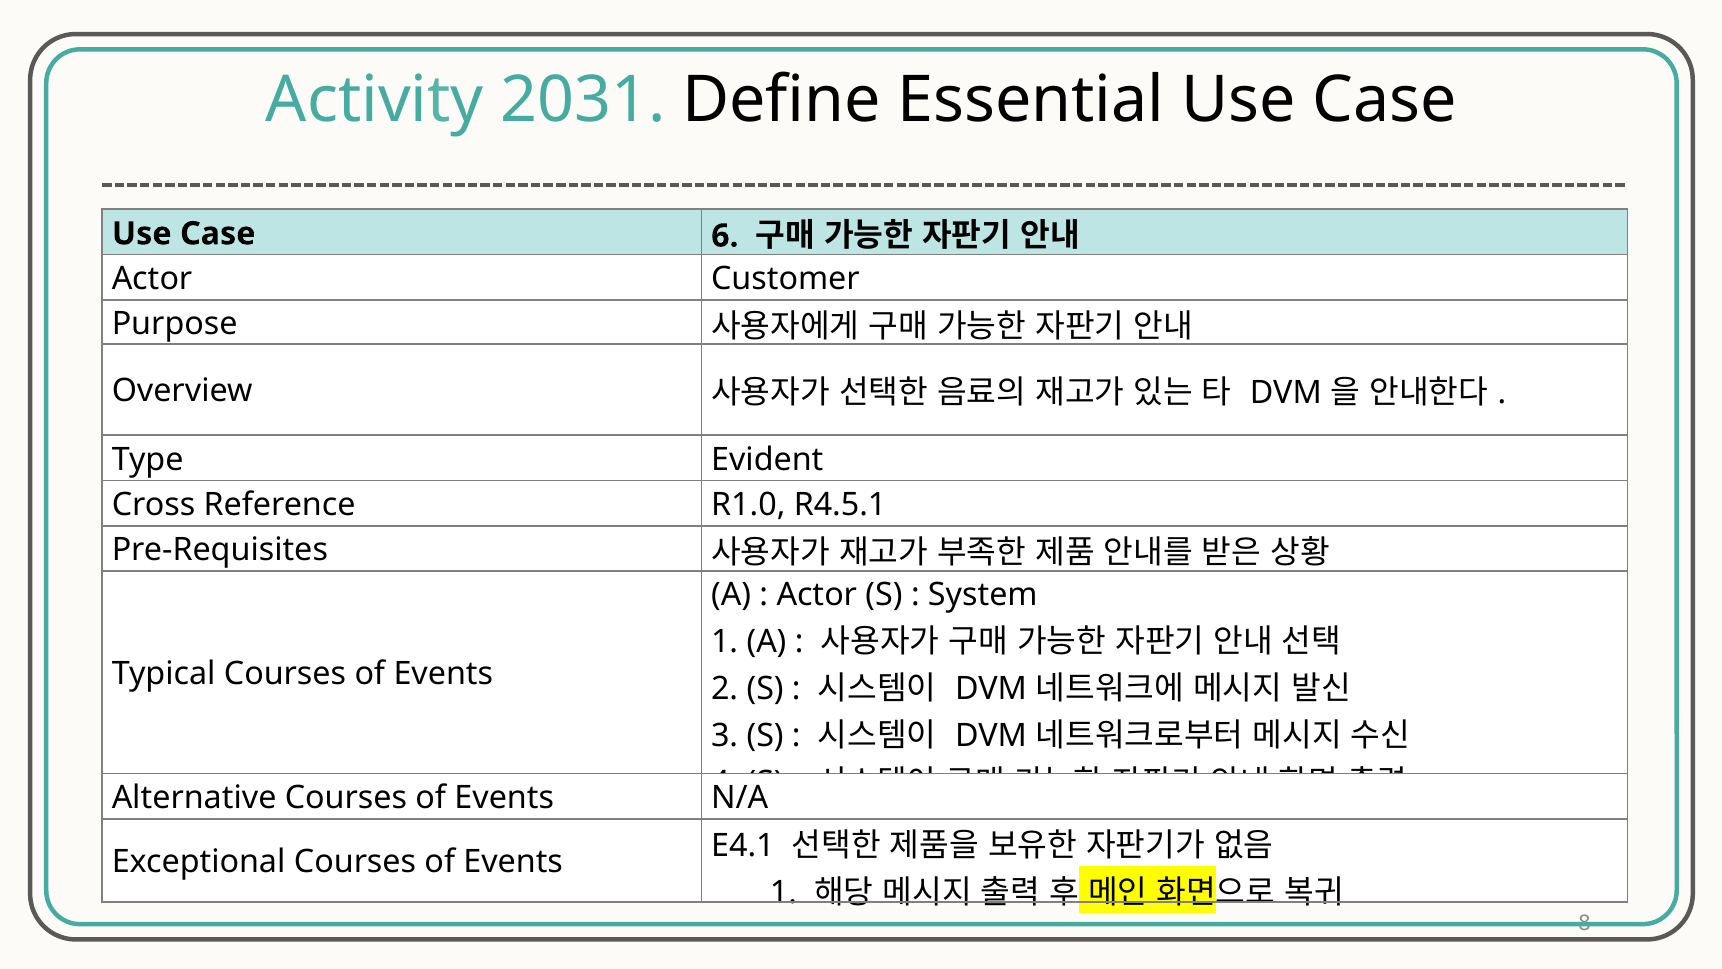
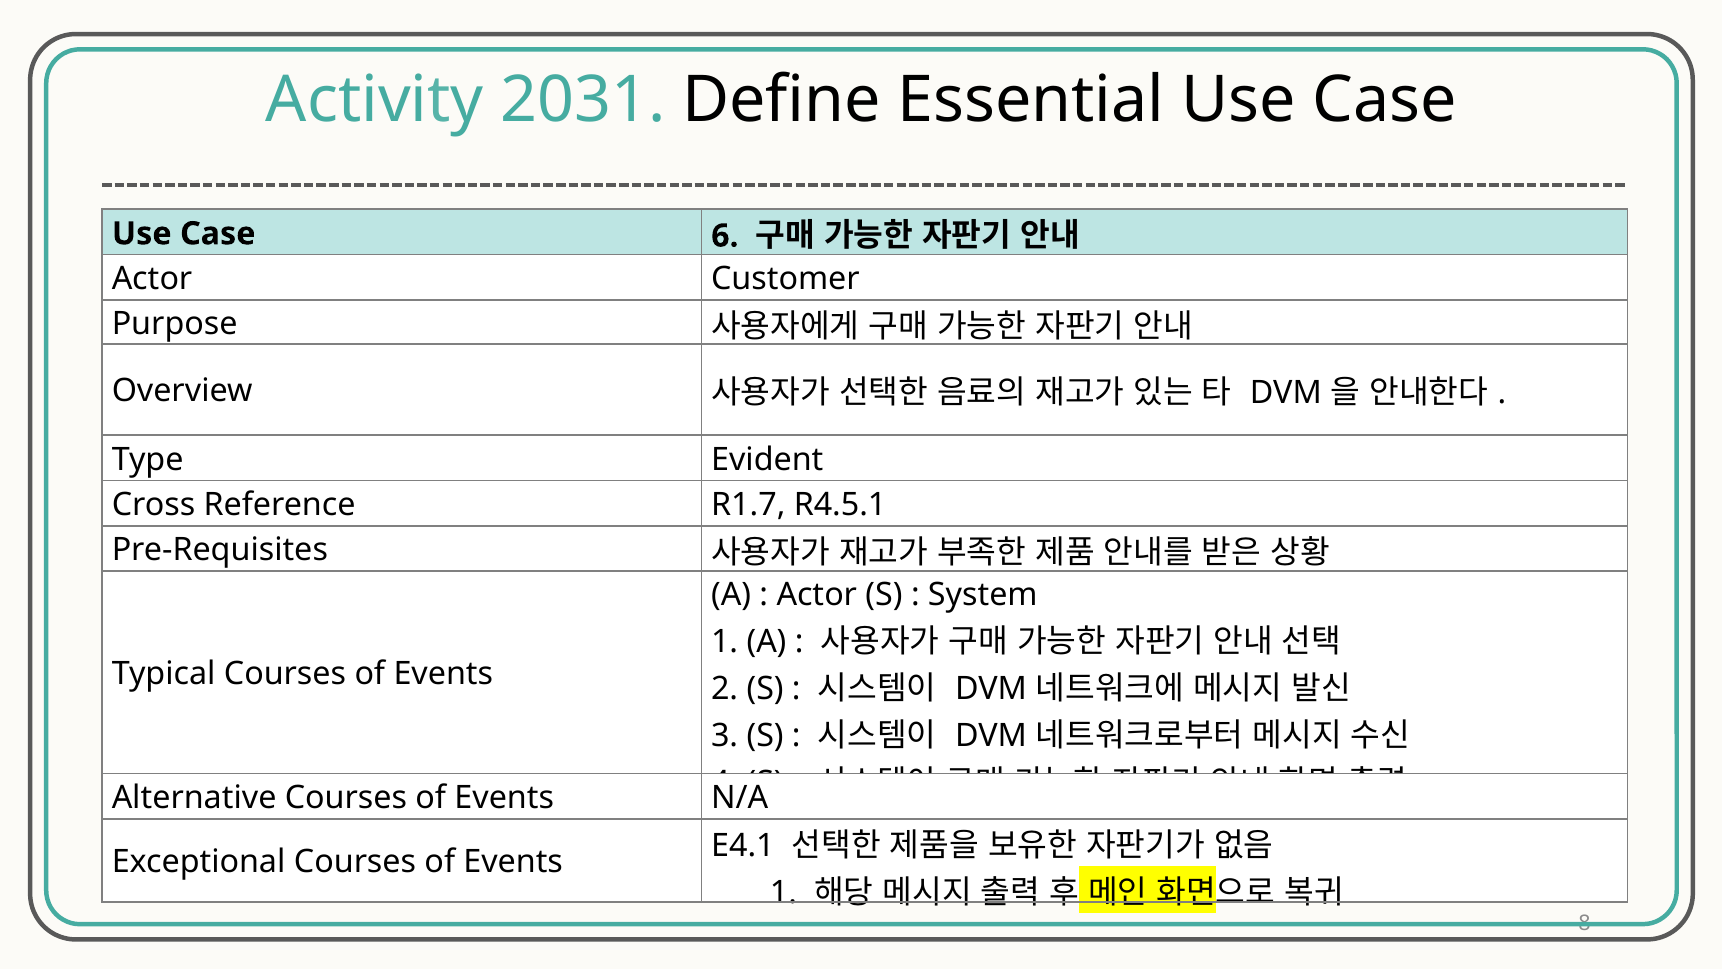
R1.0: R1.0 -> R1.7
